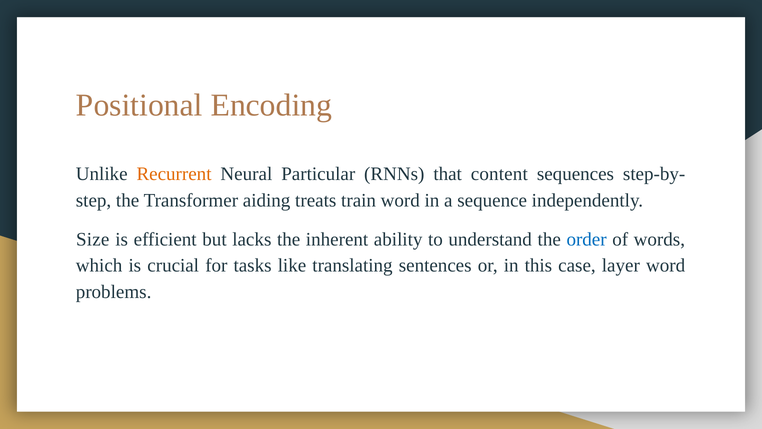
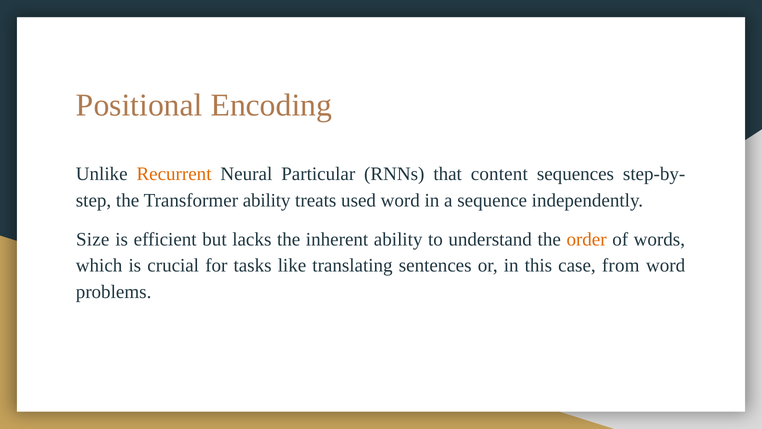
Transformer aiding: aiding -> ability
train: train -> used
order colour: blue -> orange
layer: layer -> from
